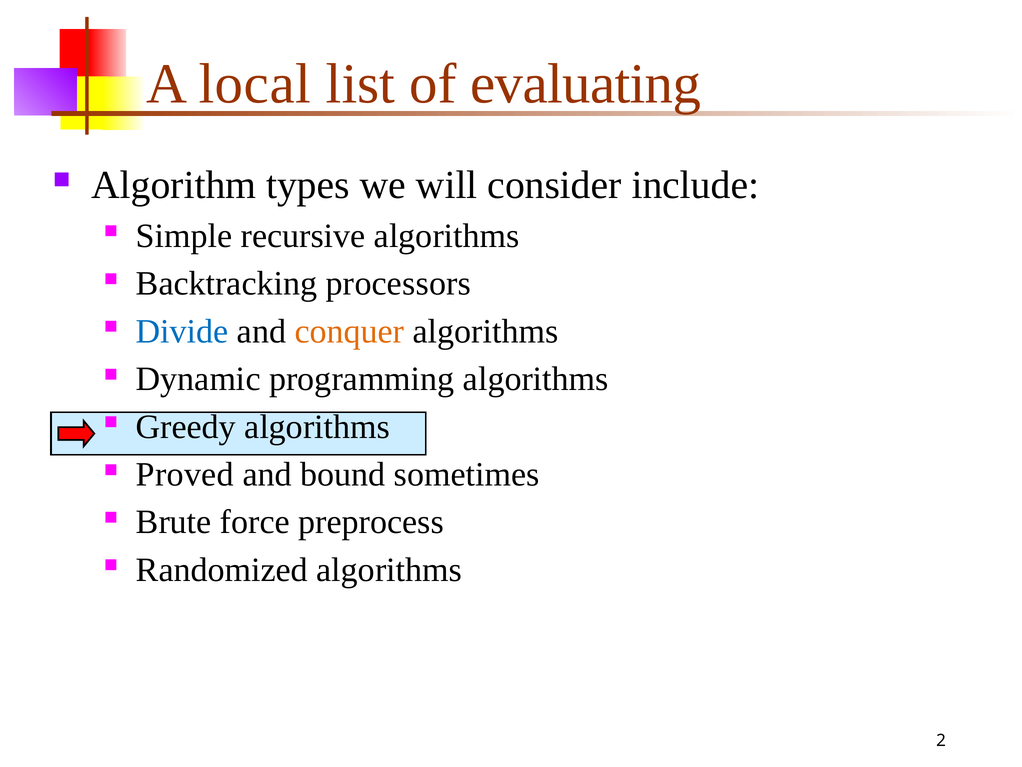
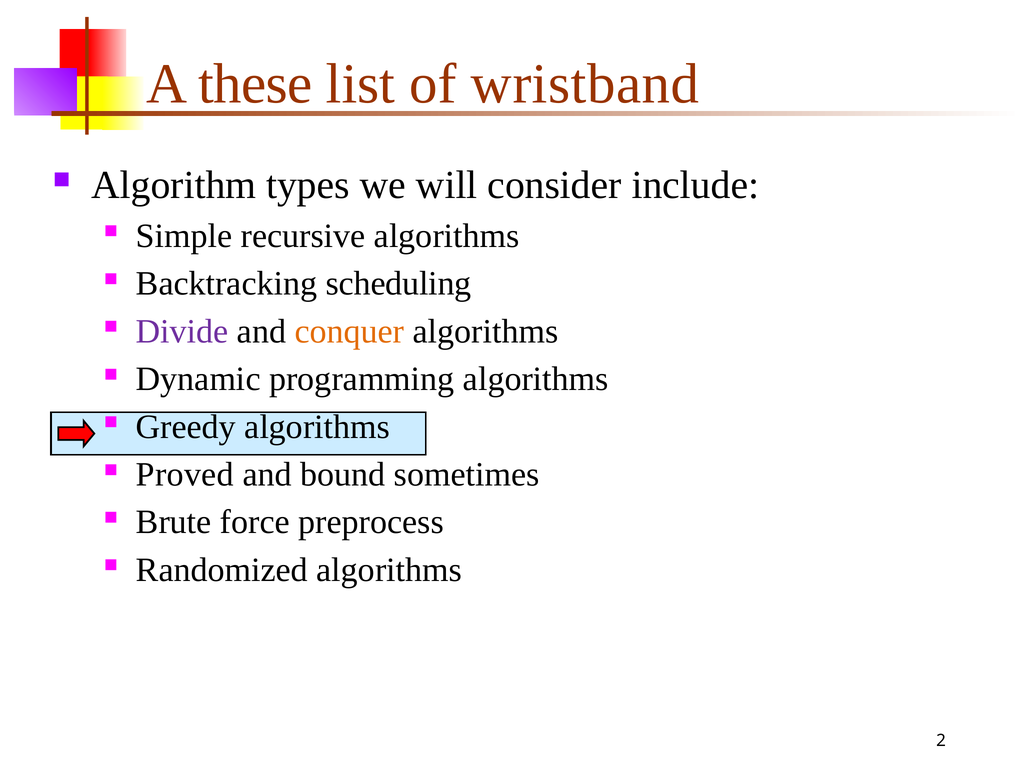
local: local -> these
evaluating: evaluating -> wristband
processors: processors -> scheduling
Divide colour: blue -> purple
